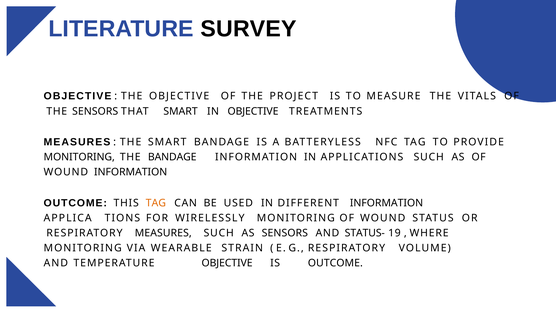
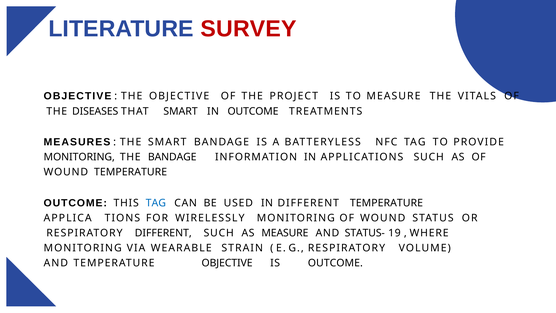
SURVEY colour: black -> red
THE SENSORS: SENSORS -> DISEASES
IN OBJECTIVE: OBJECTIVE -> OUTCOME
WOUND INFORMATION: INFORMATION -> TEMPERATURE
TAG at (156, 203) colour: orange -> blue
DIFFERENT INFORMATION: INFORMATION -> TEMPERATURE
RESPIRATORY MEASURES: MEASURES -> DIFFERENT
AS SENSORS: SENSORS -> MEASURE
